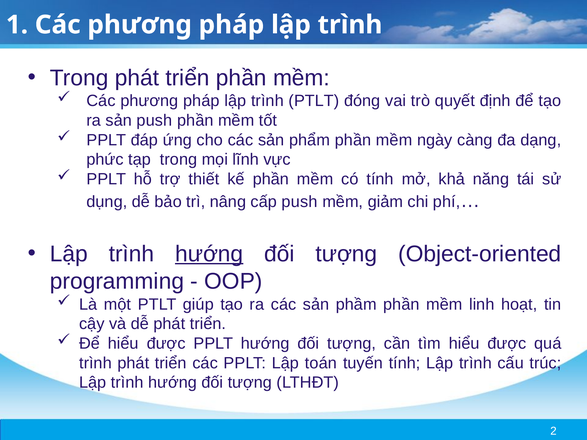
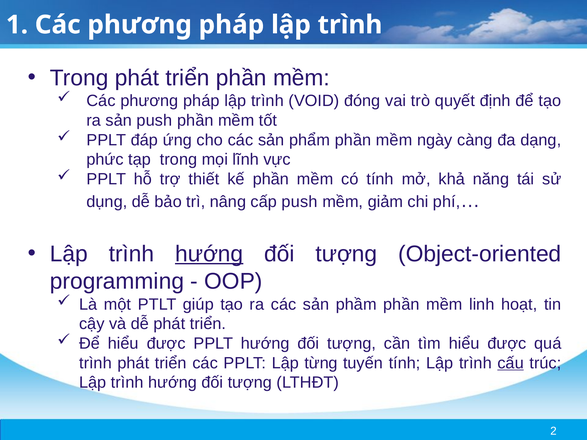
trình PTLT: PTLT -> VOID
toán: toán -> từng
cấu underline: none -> present
